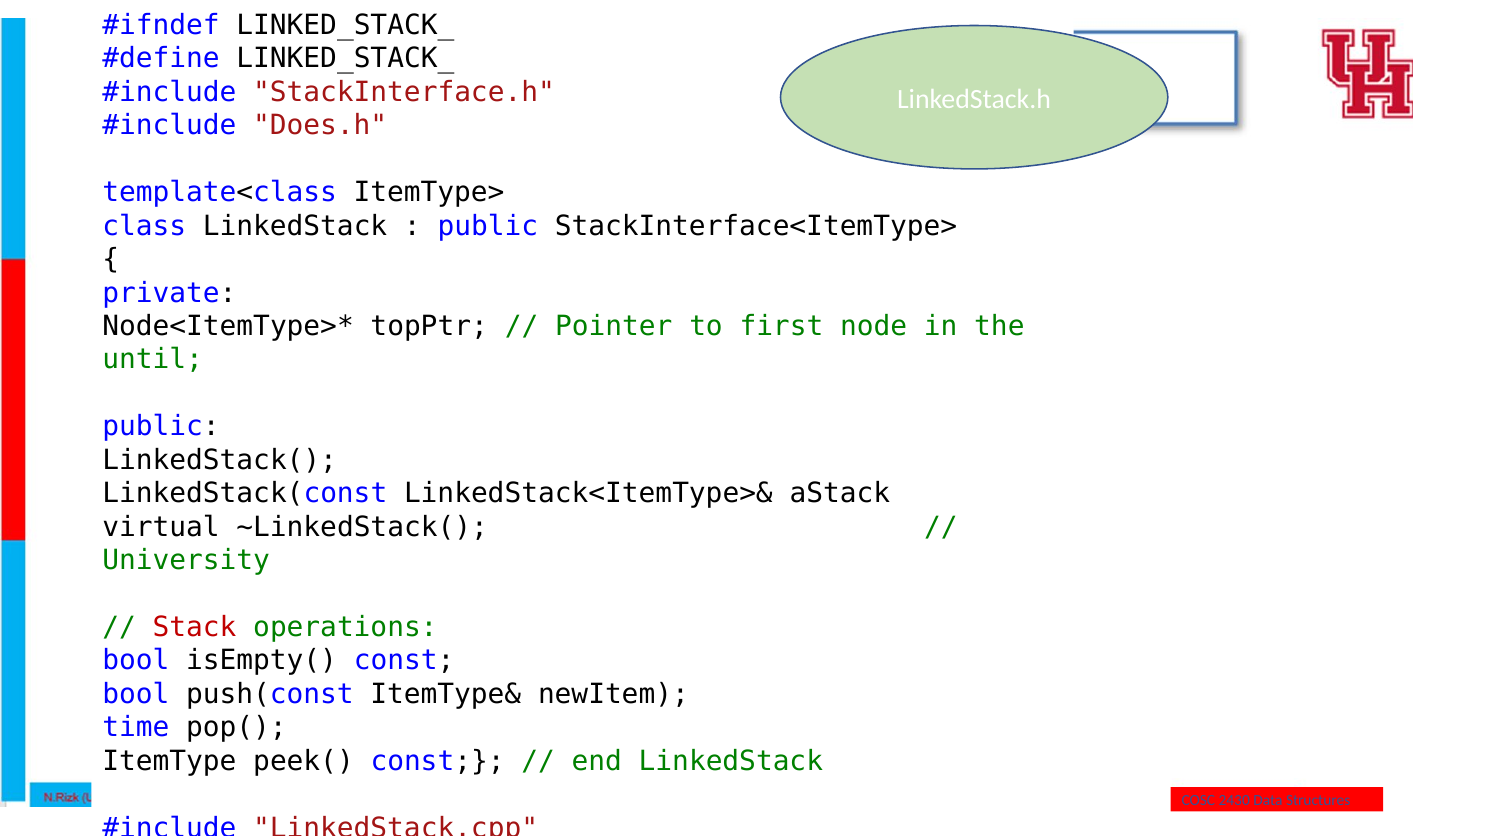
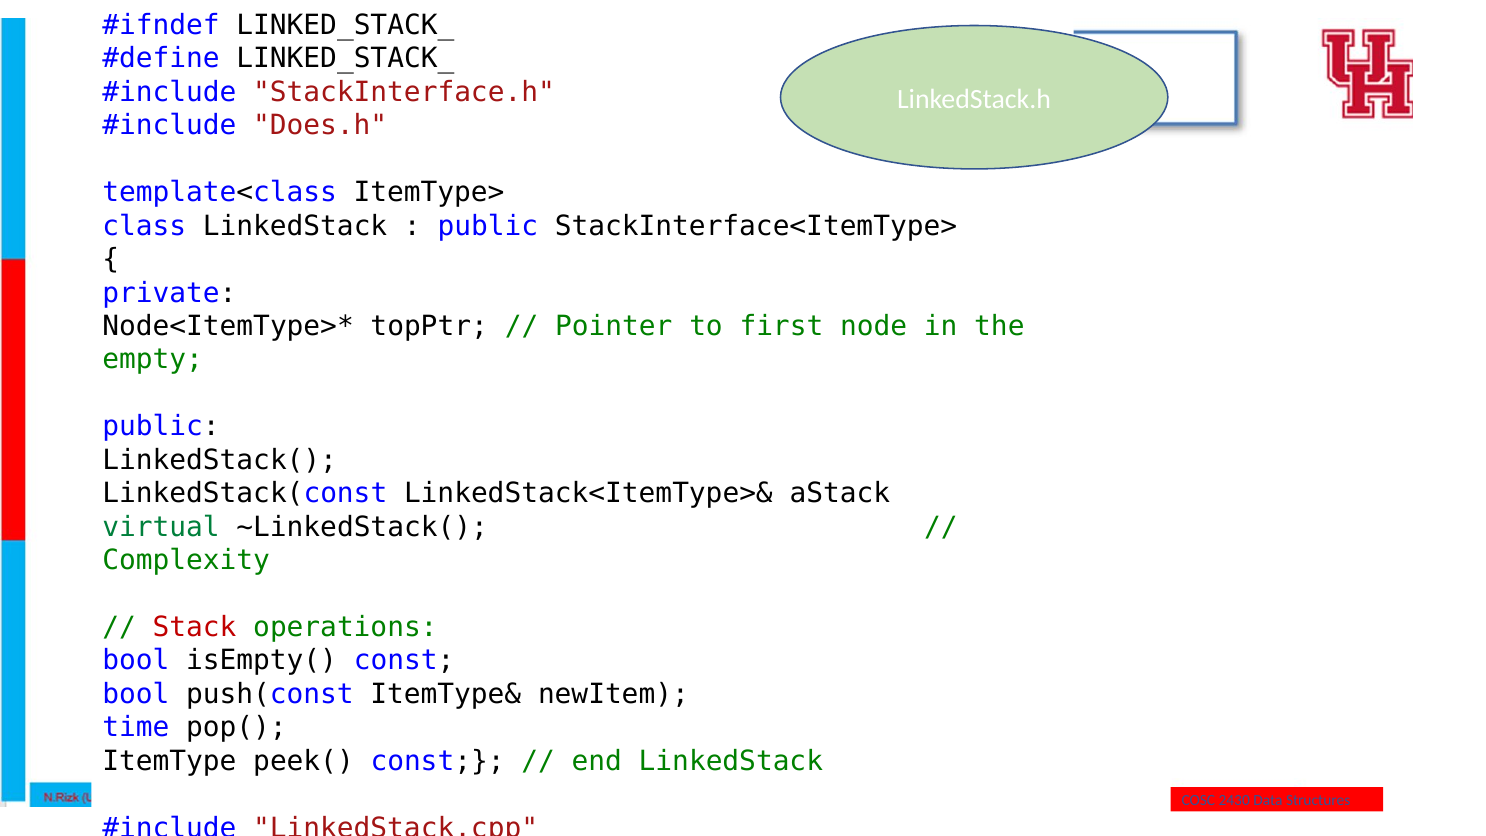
until: until -> empty
virtual colour: black -> green
University: University -> Complexity
